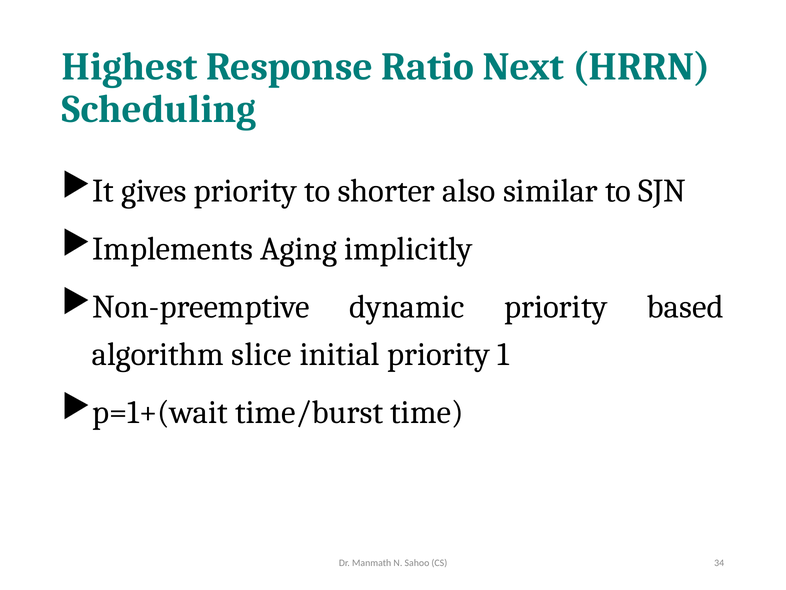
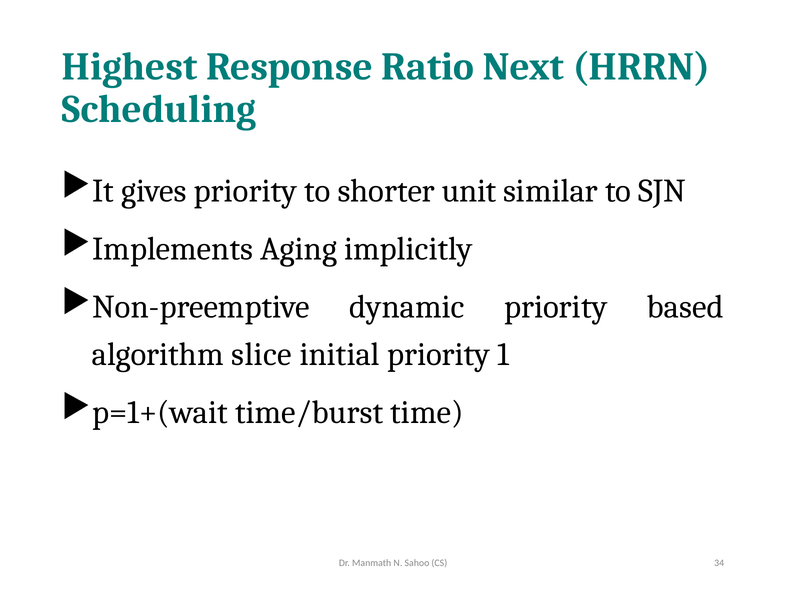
also: also -> unit
